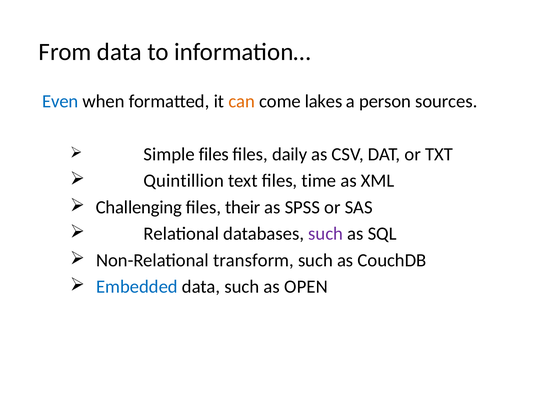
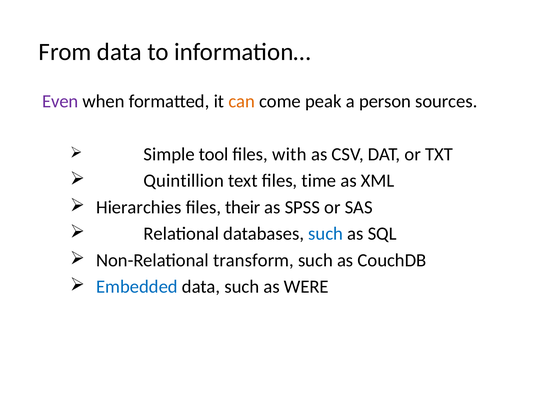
Even colour: blue -> purple
lakes: lakes -> peak
Simple files: files -> tool
daily: daily -> with
Challenging: Challenging -> Hierarchies
such at (326, 234) colour: purple -> blue
OPEN: OPEN -> WERE
